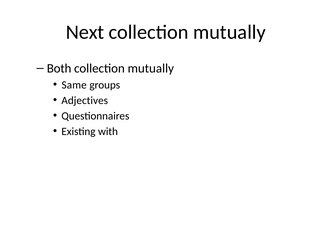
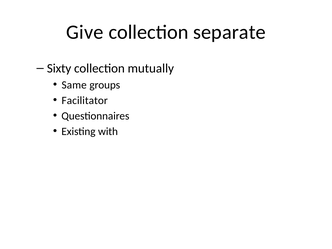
Next: Next -> Give
mutually at (229, 32): mutually -> separate
Both: Both -> Sixty
Adjectives: Adjectives -> Facilitator
